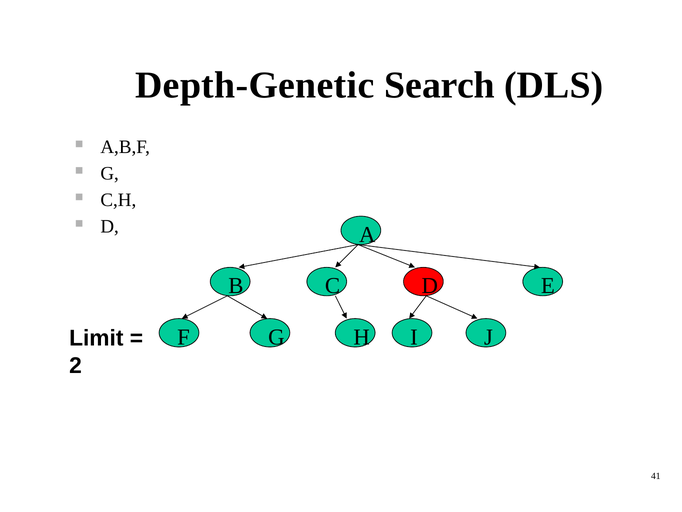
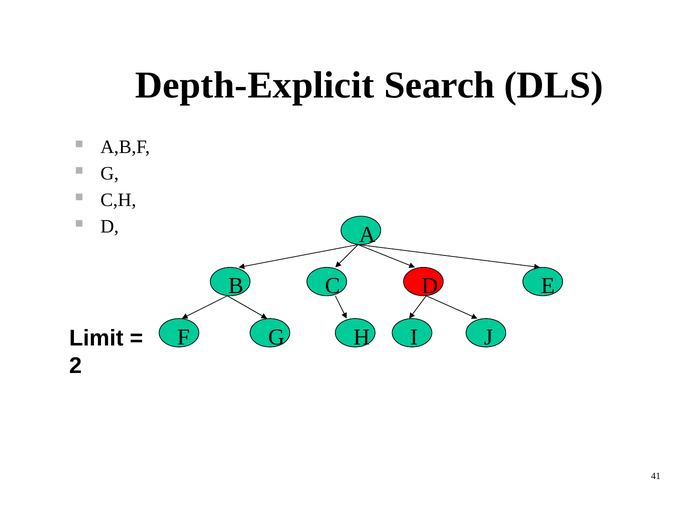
Depth-Genetic: Depth-Genetic -> Depth-Explicit
